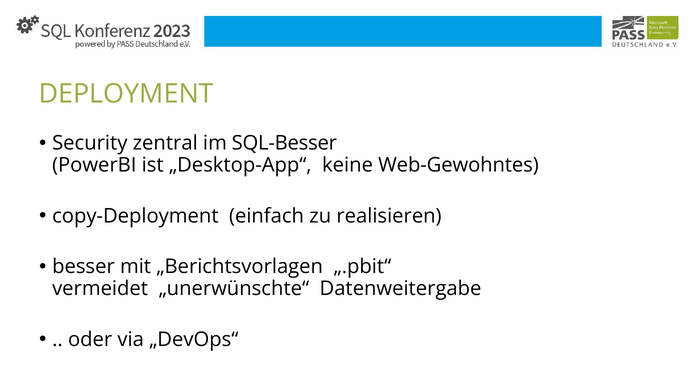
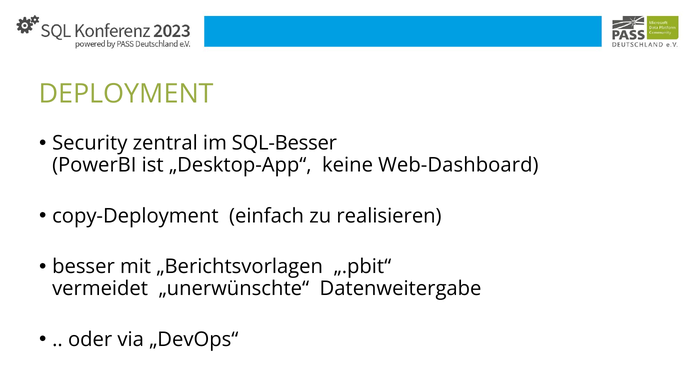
Web-Gewohntes: Web-Gewohntes -> Web-Dashboard
